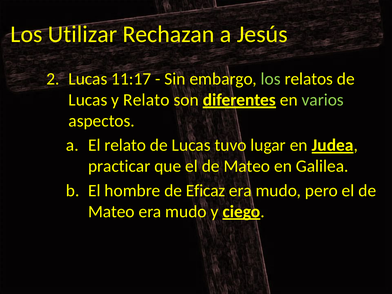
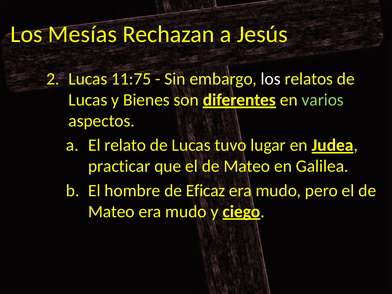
Utilizar: Utilizar -> Mesías
11:17: 11:17 -> 11:75
los at (271, 79) colour: light green -> white
y Relato: Relato -> Bienes
